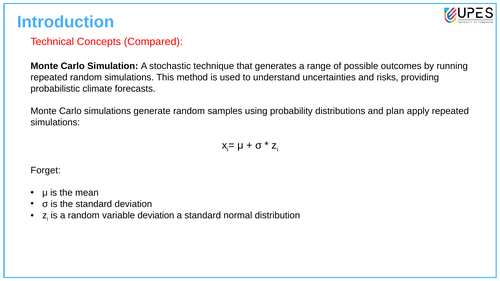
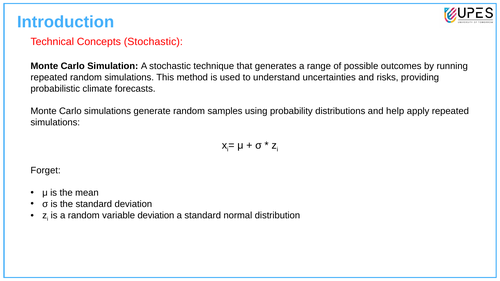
Concepts Compared: Compared -> Stochastic
plan: plan -> help
